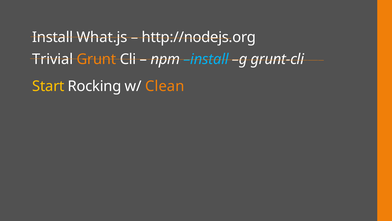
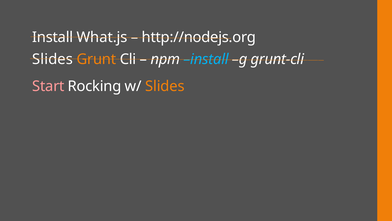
Trivial at (53, 59): Trivial -> Slides
Start colour: yellow -> pink
w/ Clean: Clean -> Slides
